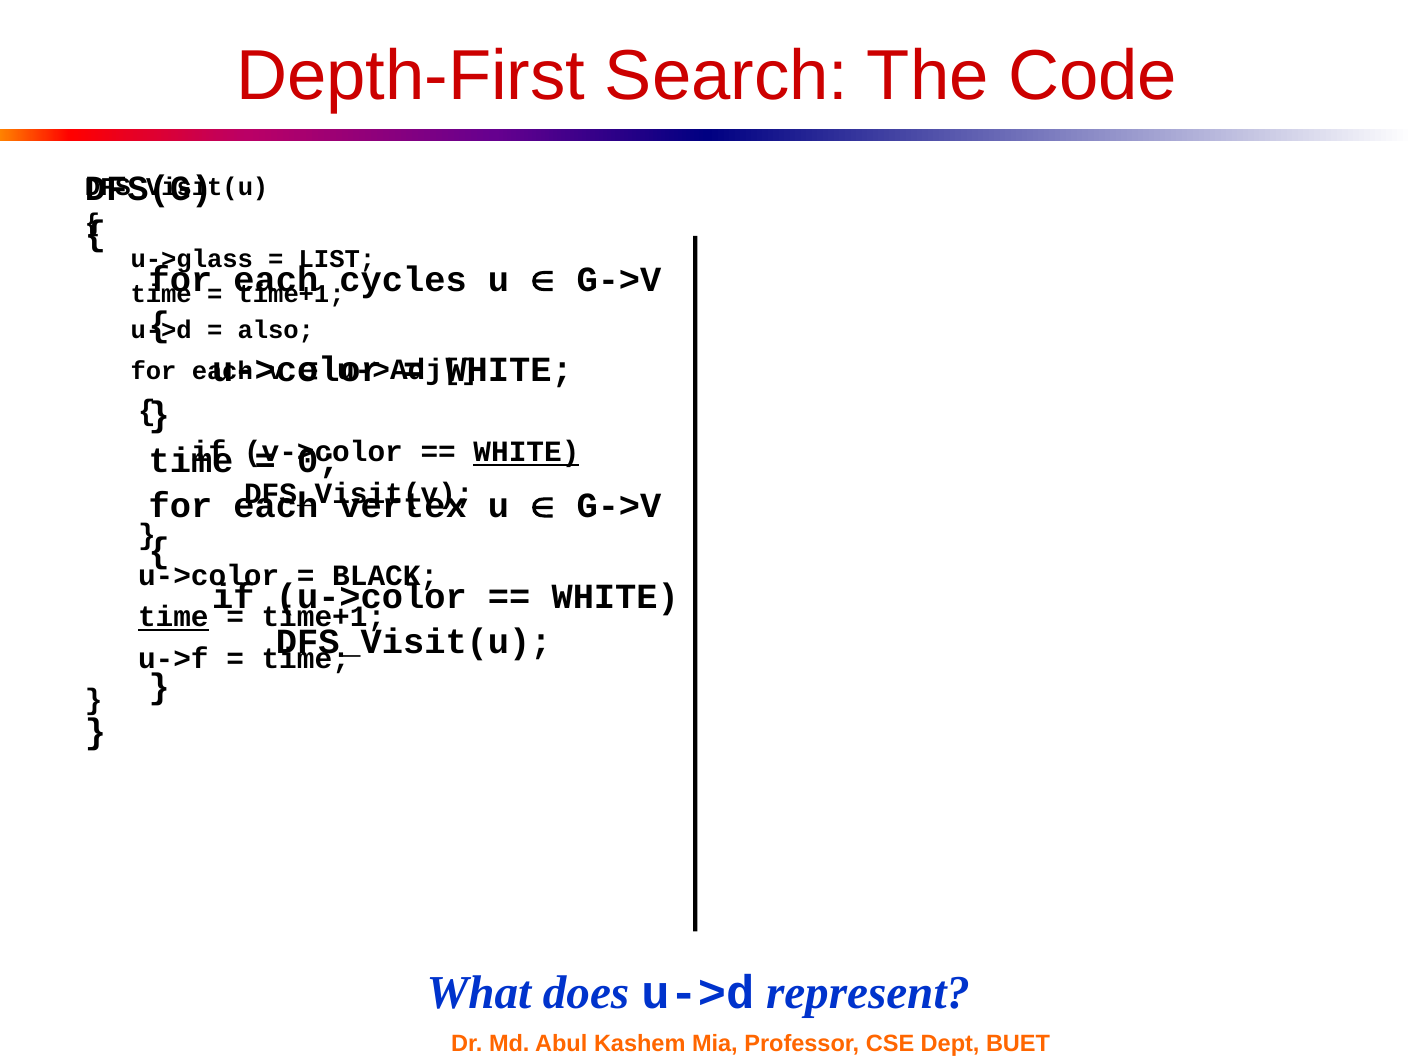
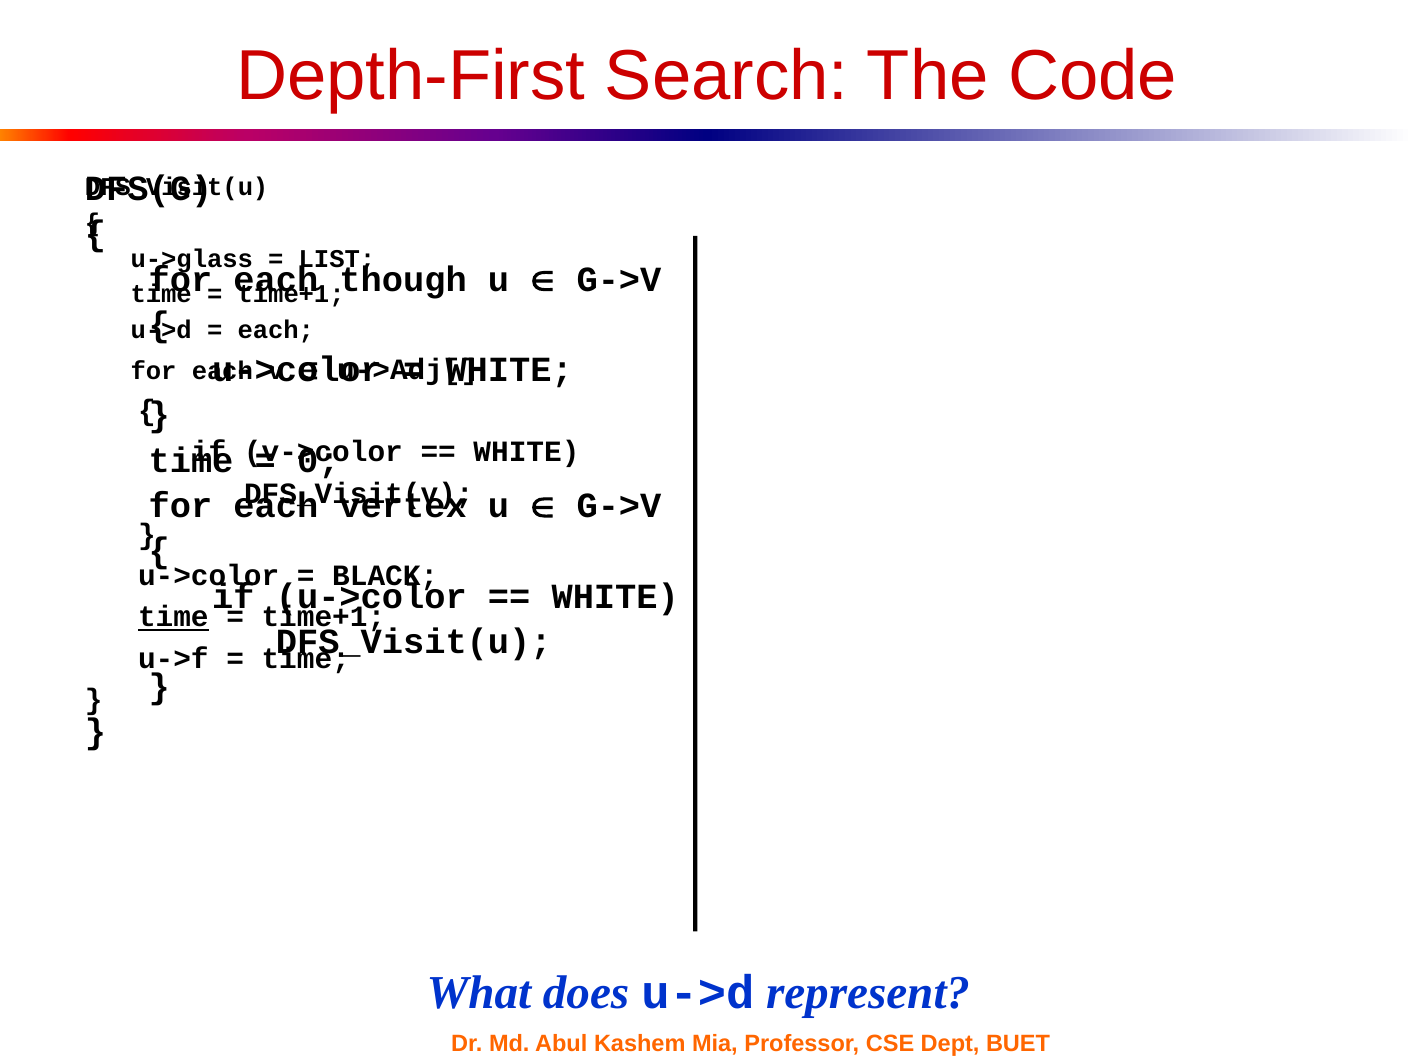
cycles: cycles -> though
also at (276, 330): also -> each
WHITE at (526, 452) underline: present -> none
